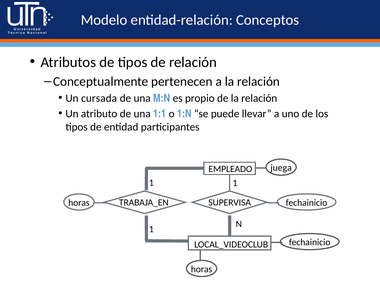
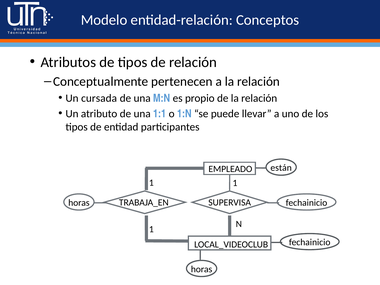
juega: juega -> están
